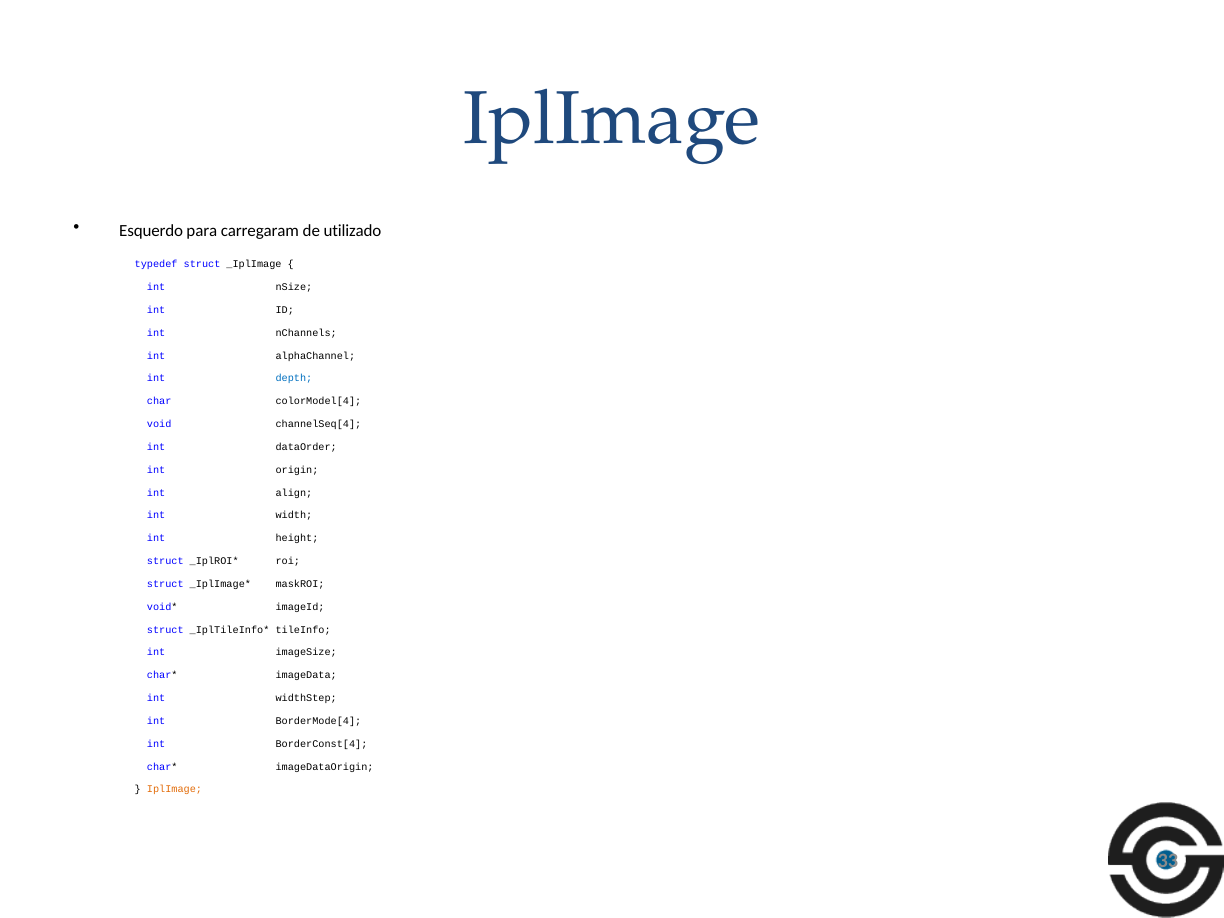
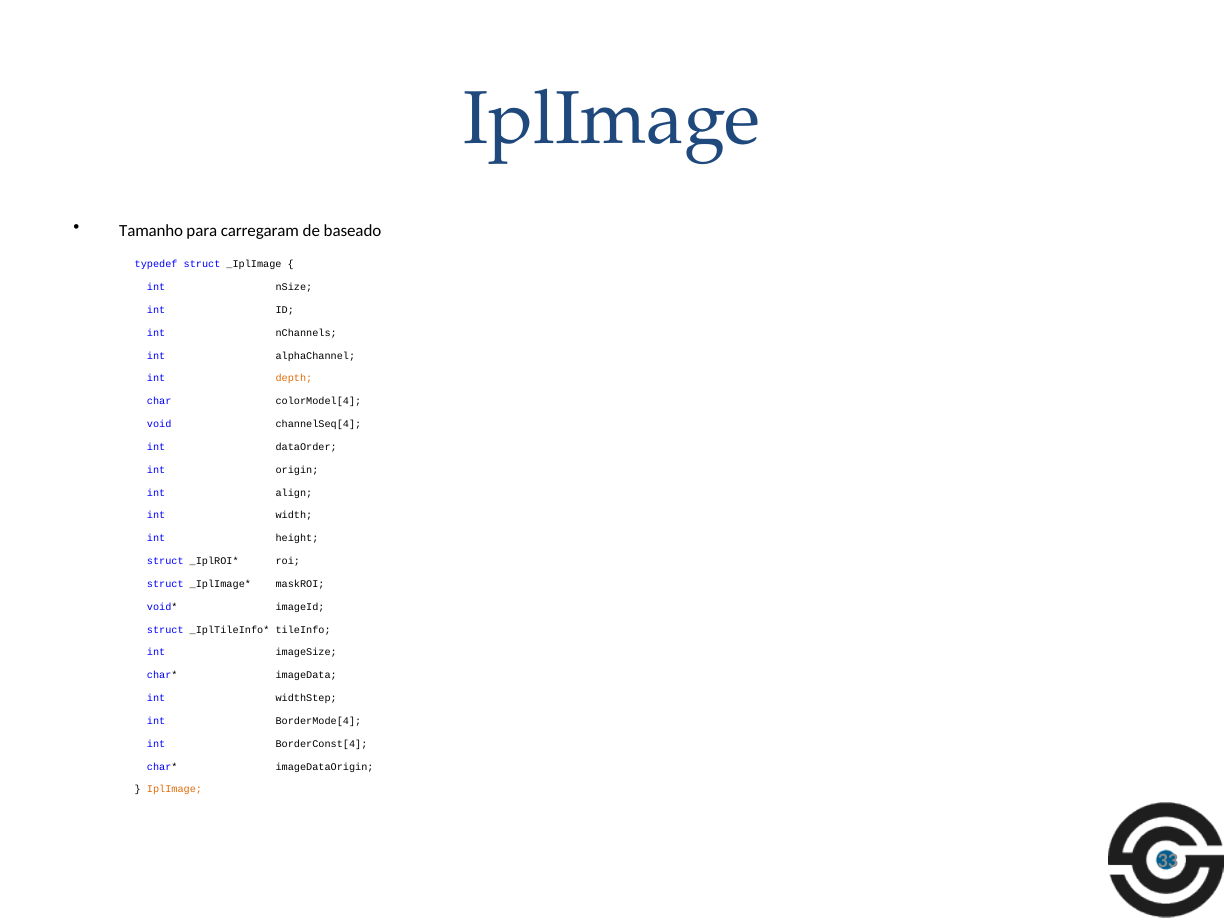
Esquerdo: Esquerdo -> Tamanho
utilizado: utilizado -> baseado
depth colour: blue -> orange
